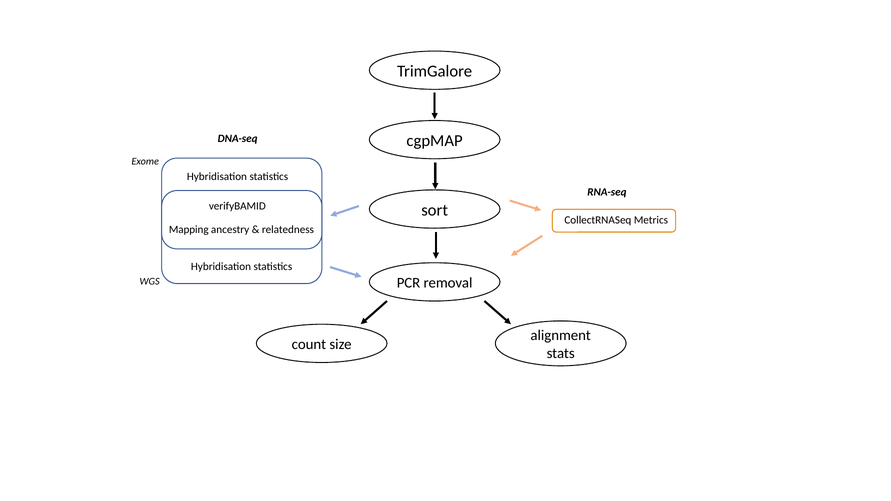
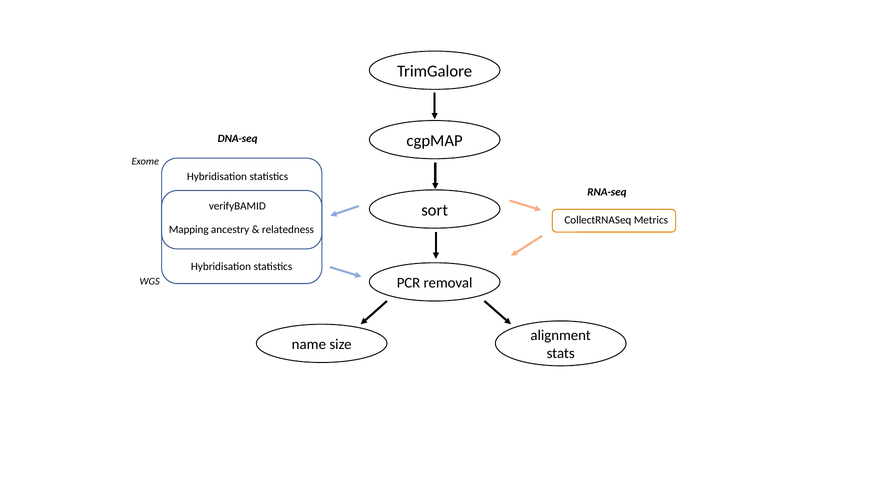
count: count -> name
